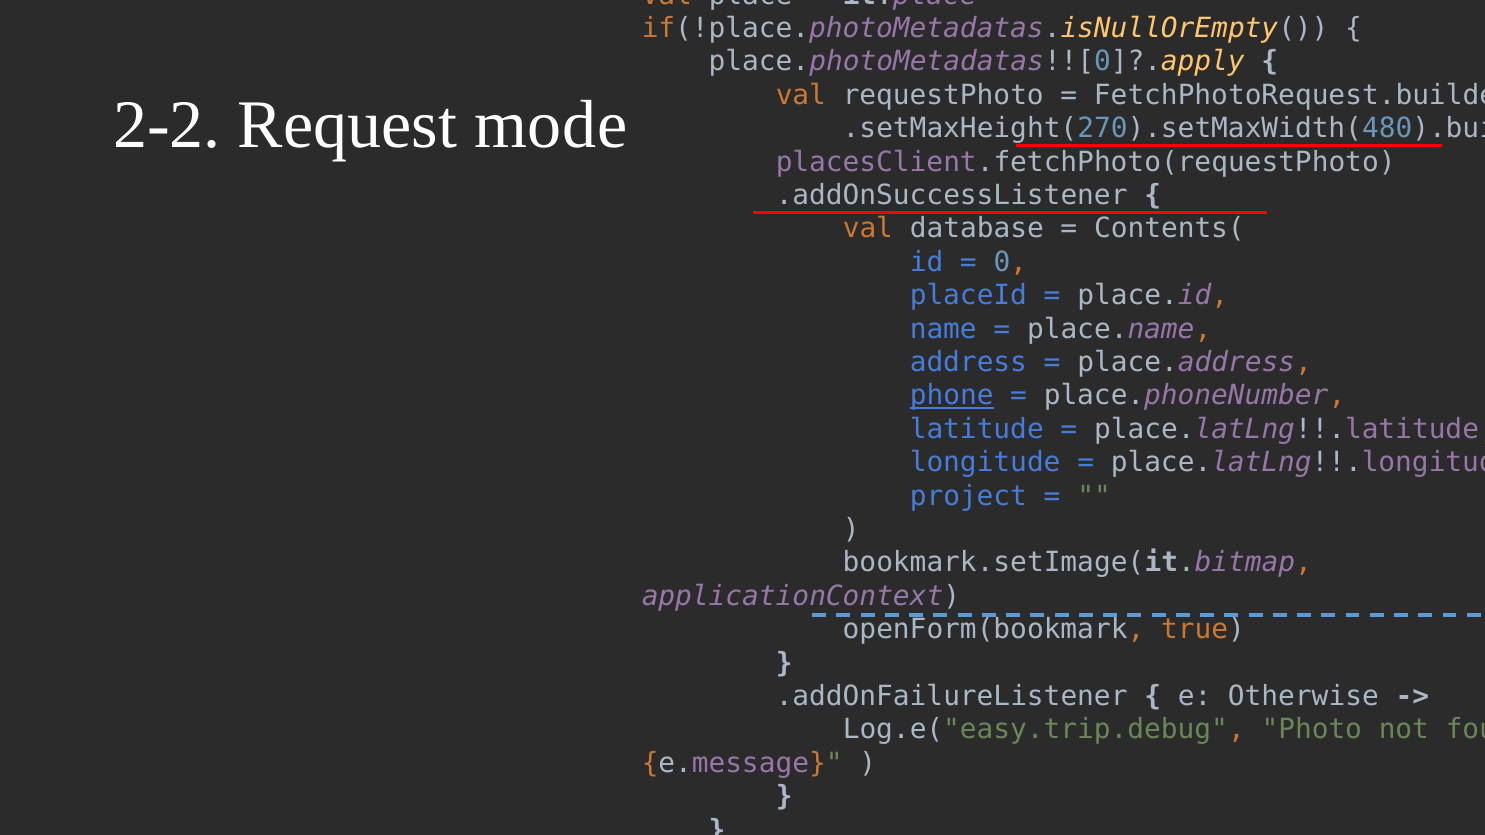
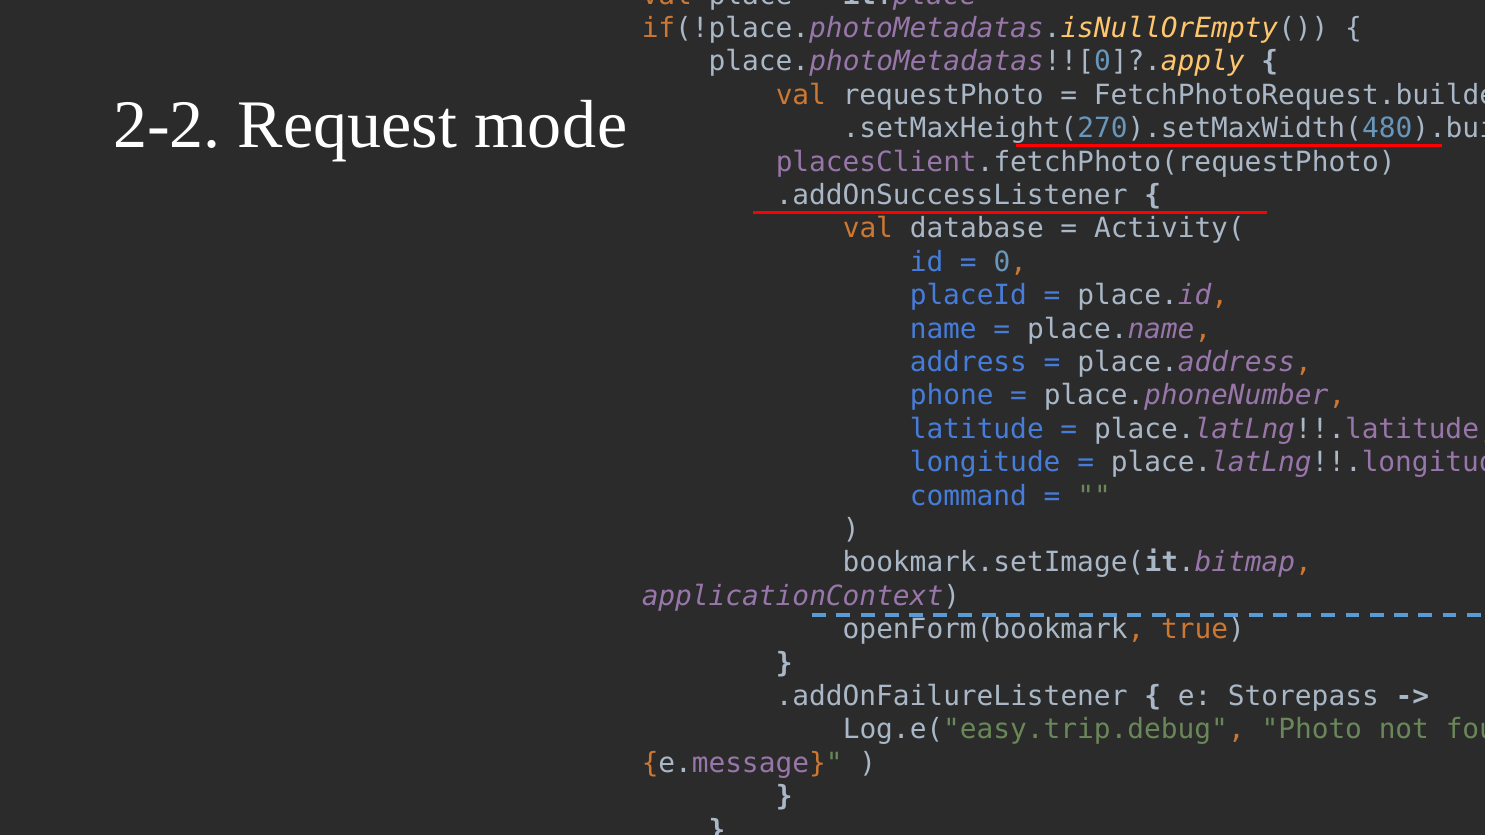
Contents(: Contents( -> Activity(
phone underline: present -> none
project: project -> command
Otherwise: Otherwise -> Storepass
